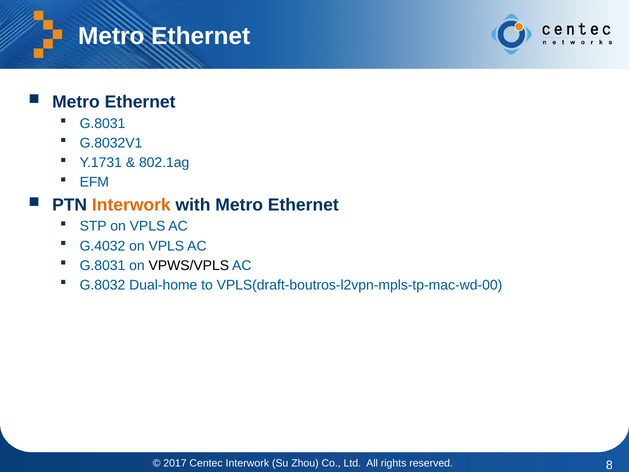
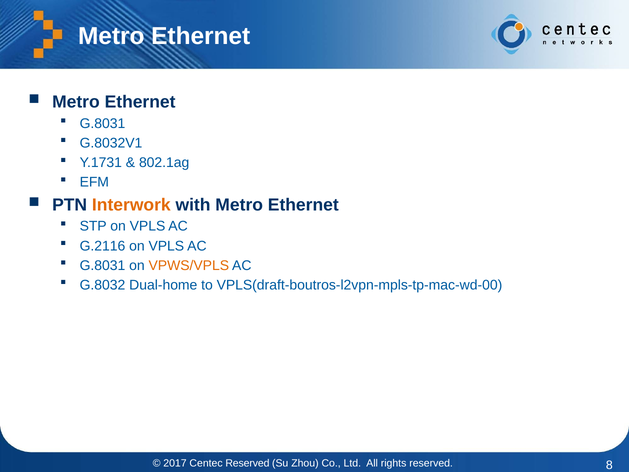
G.4032: G.4032 -> G.2116
VPWS/VPLS colour: black -> orange
Centec Interwork: Interwork -> Reserved
